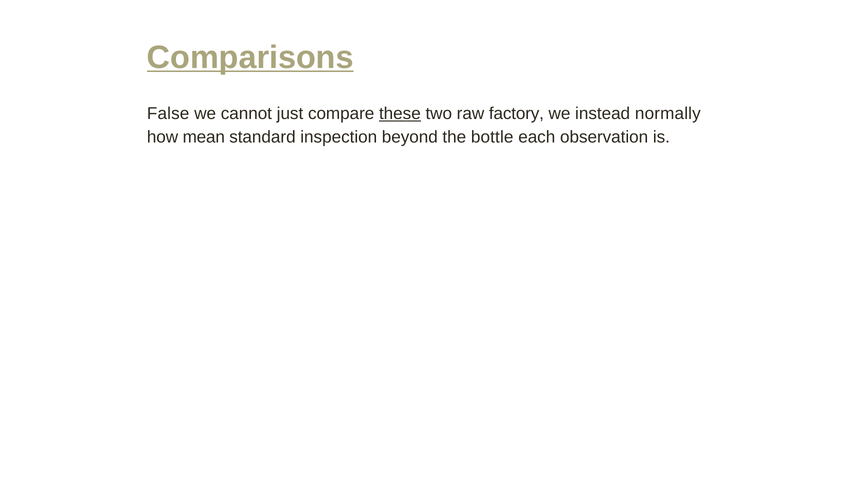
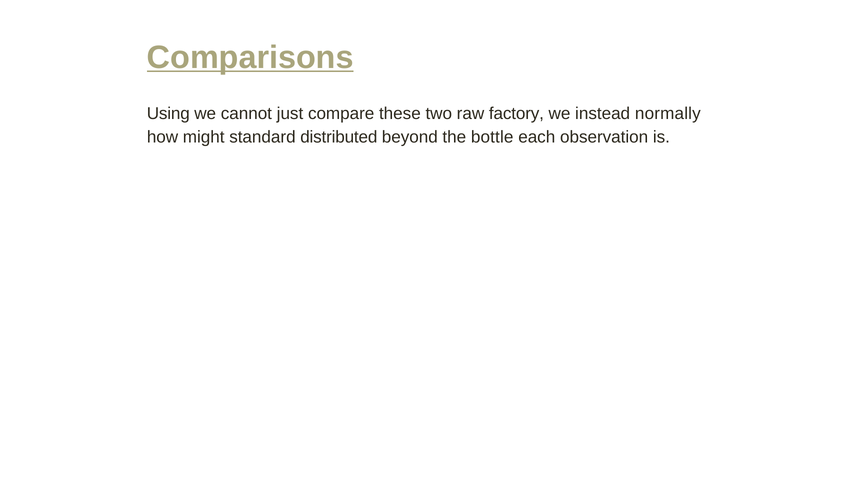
False: False -> Using
these underline: present -> none
mean: mean -> might
inspection: inspection -> distributed
